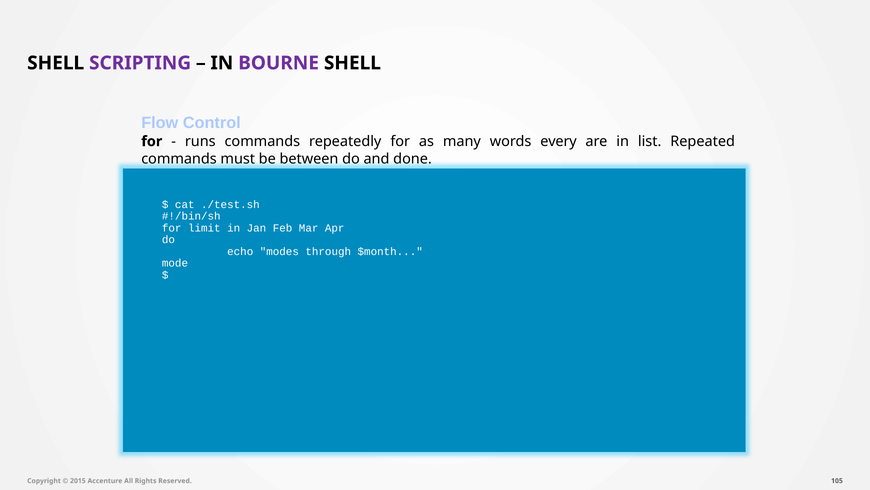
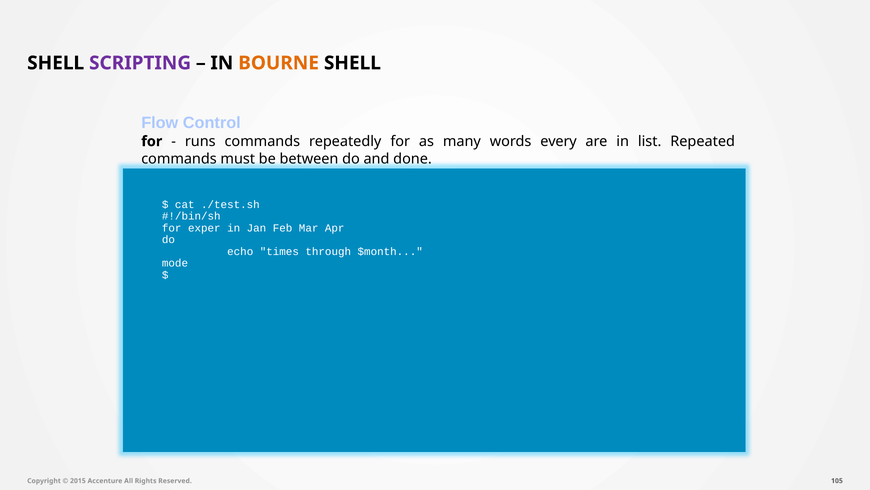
BOURNE colour: purple -> orange
limit: limit -> exper
modes: modes -> times
